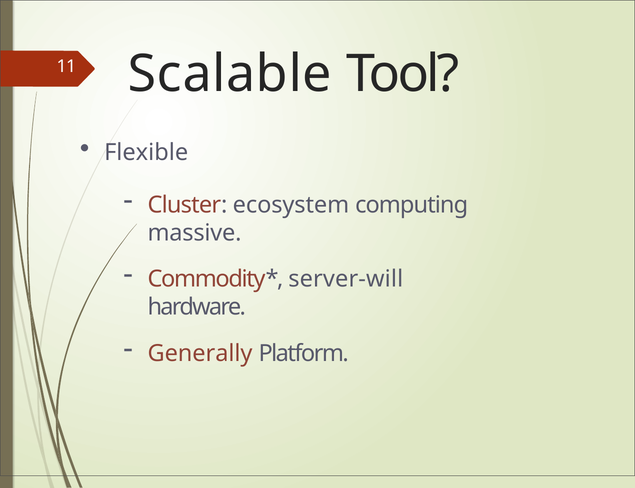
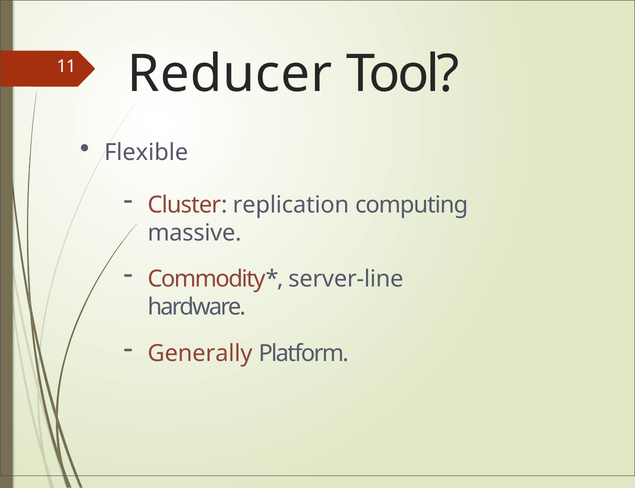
Scalable: Scalable -> Reducer
ecosystem: ecosystem -> replication
server-will: server-will -> server-line
